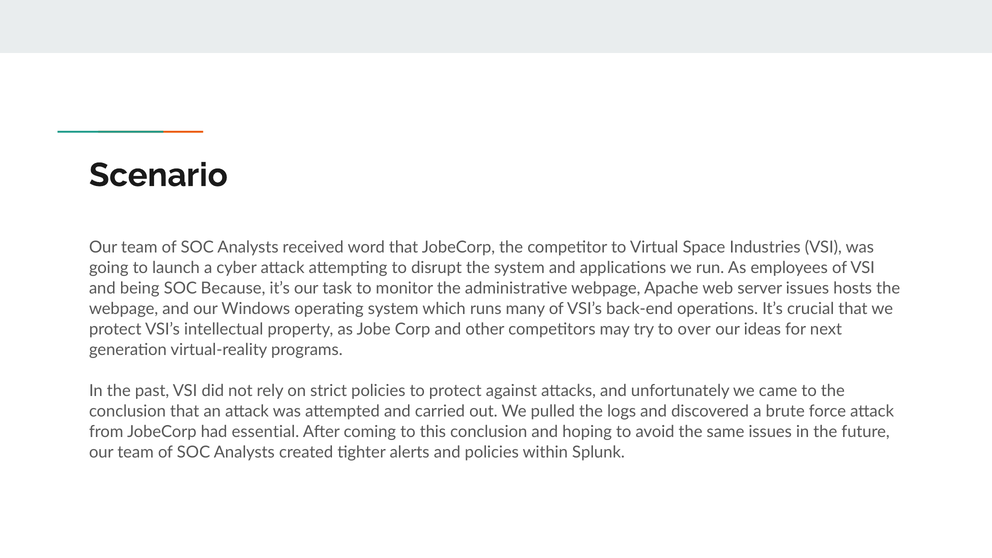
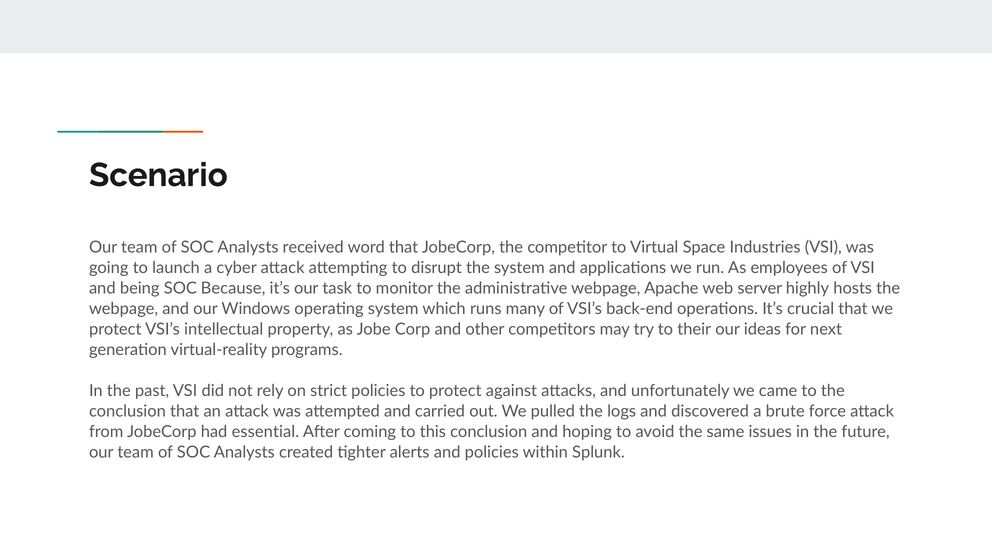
server issues: issues -> highly
over: over -> their
